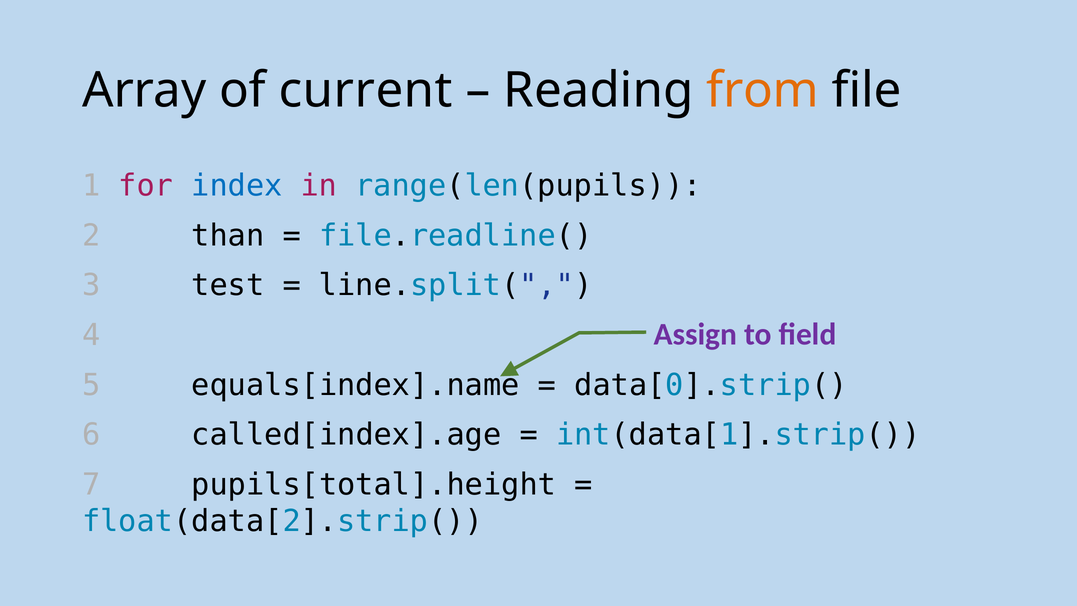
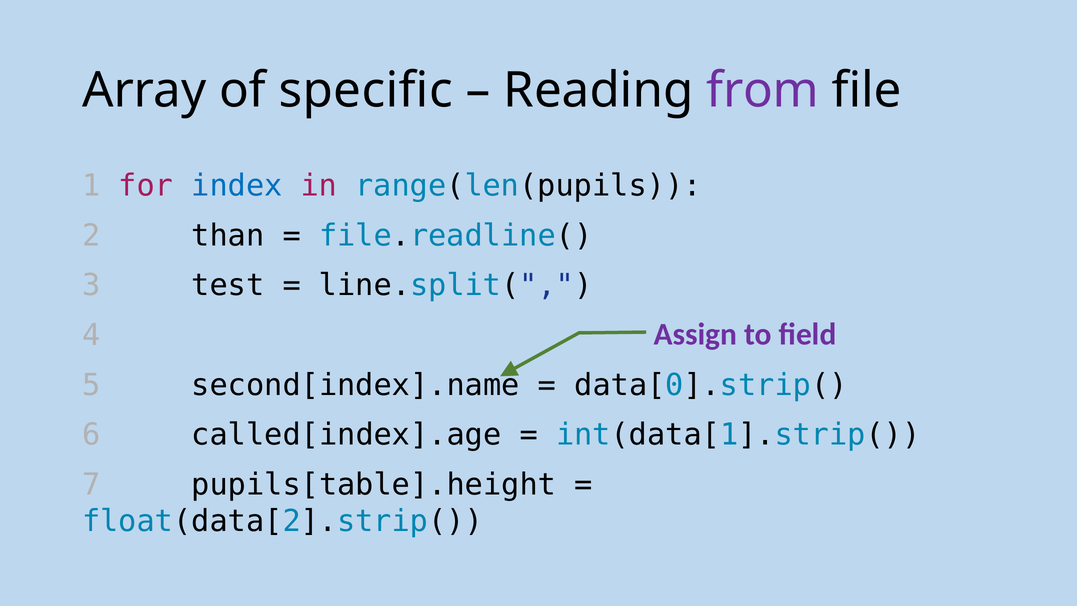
current: current -> specific
from colour: orange -> purple
equals[index].name: equals[index].name -> second[index].name
pupils[total].height: pupils[total].height -> pupils[table].height
